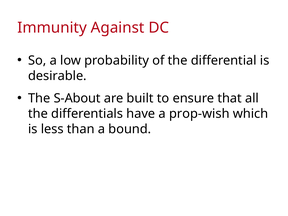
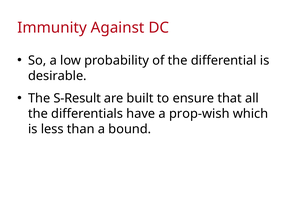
S-About: S-About -> S-Result
